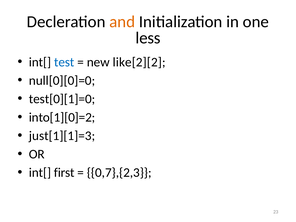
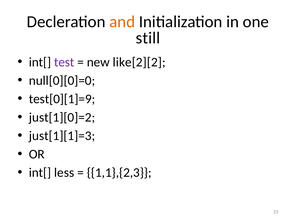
less: less -> still
test colour: blue -> purple
test[0][1]=0: test[0][1]=0 -> test[0][1]=9
into[1][0]=2: into[1][0]=2 -> just[1][0]=2
first: first -> less
0,7},{2,3: 0,7},{2,3 -> 1,1},{2,3
